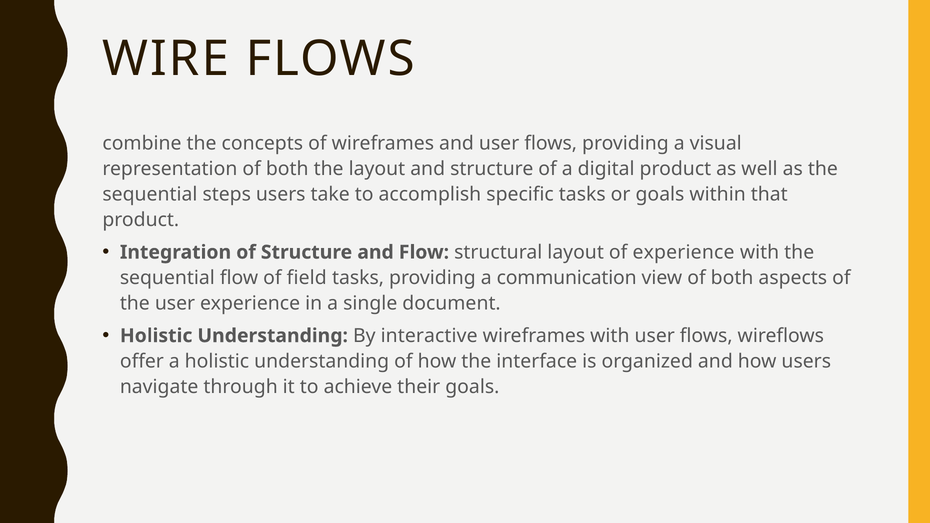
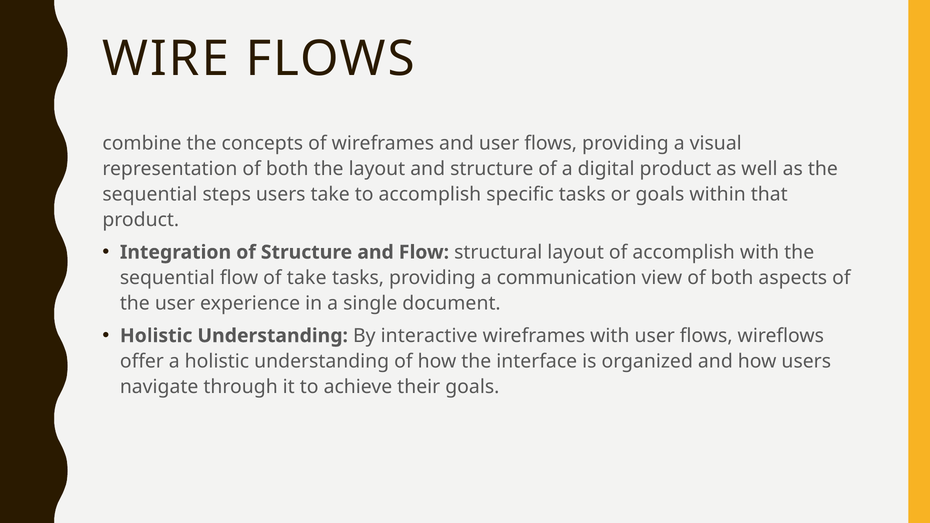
of experience: experience -> accomplish
of field: field -> take
